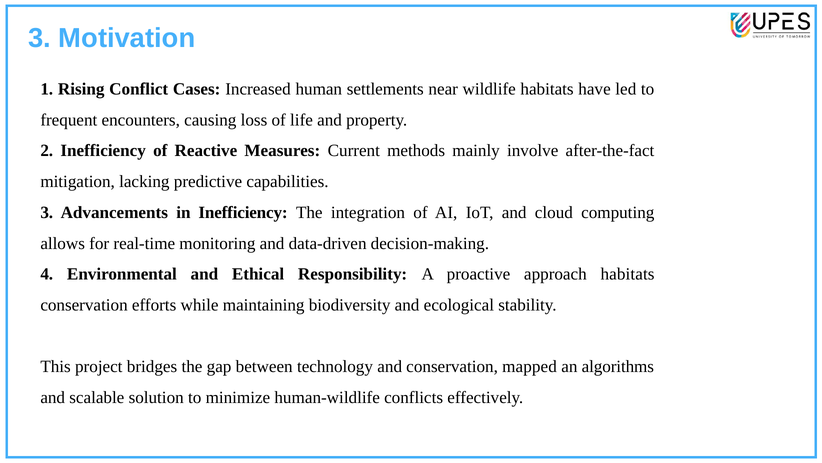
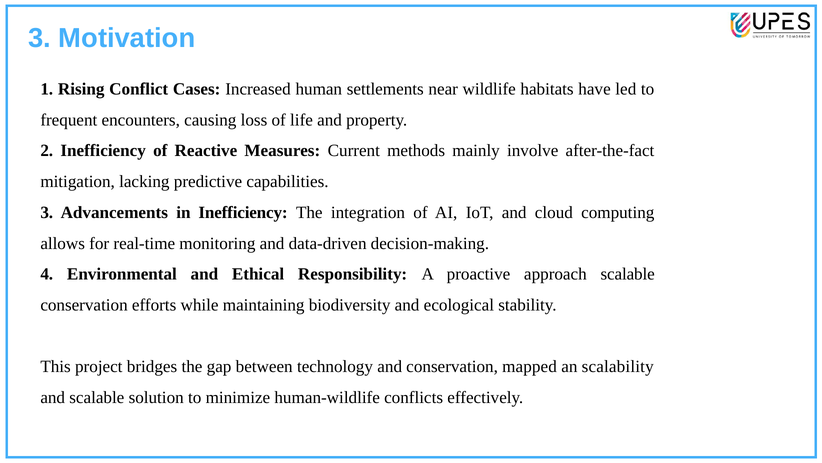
approach habitats: habitats -> scalable
algorithms: algorithms -> scalability
